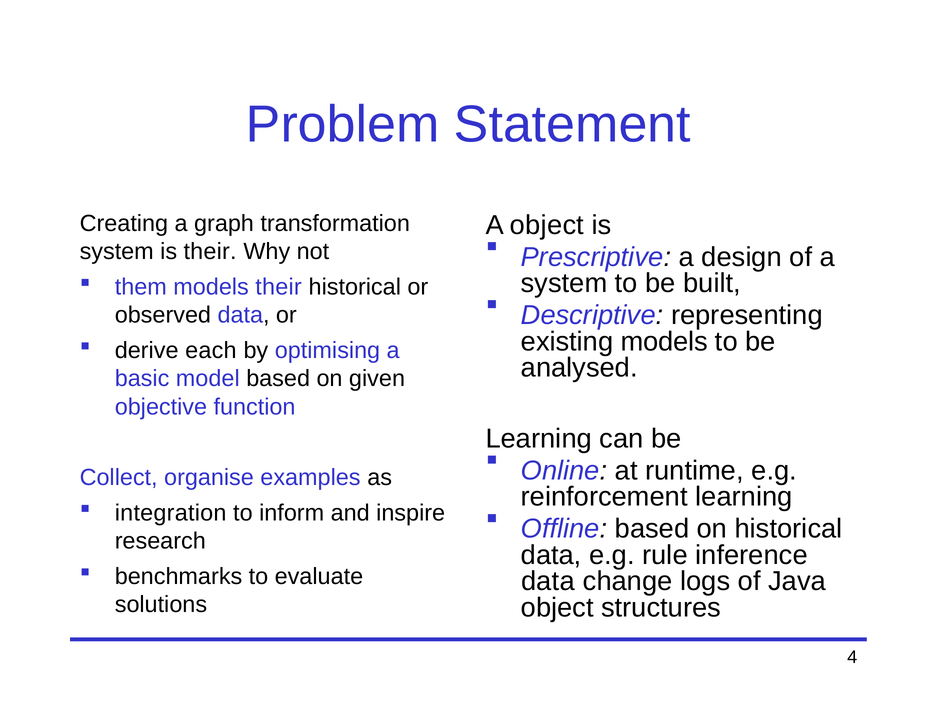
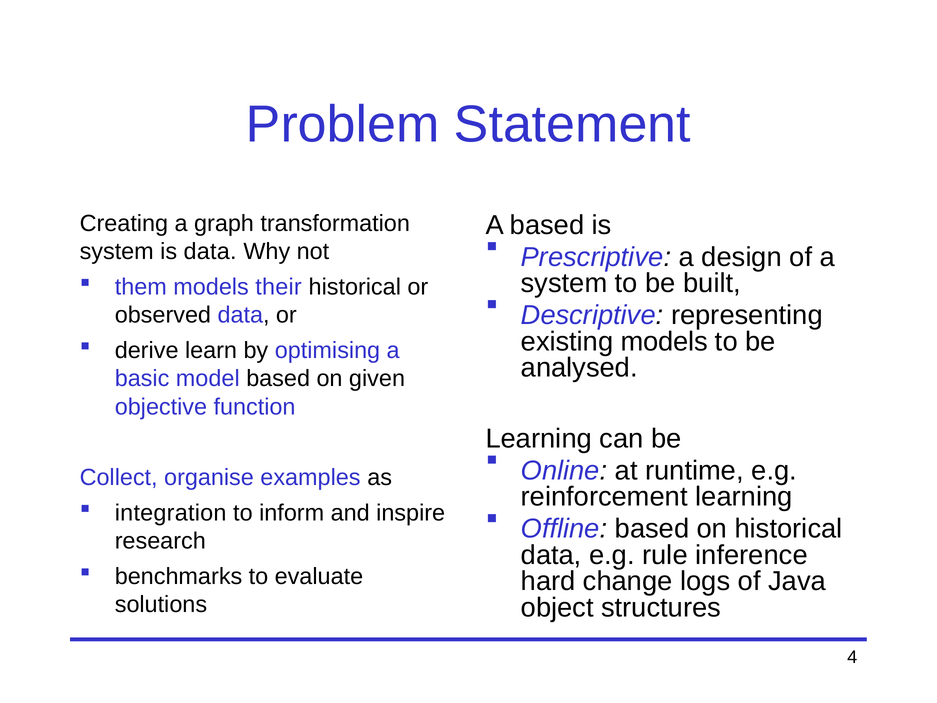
A object: object -> based
is their: their -> data
each: each -> learn
data at (548, 581): data -> hard
